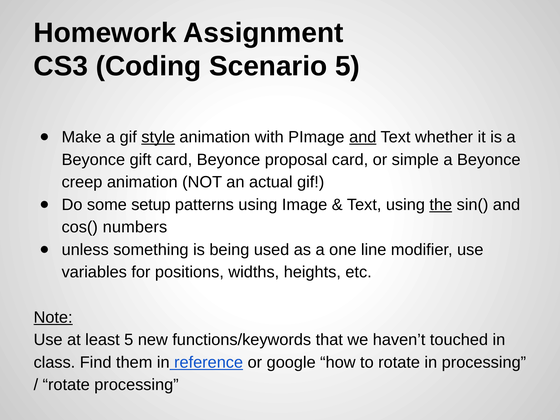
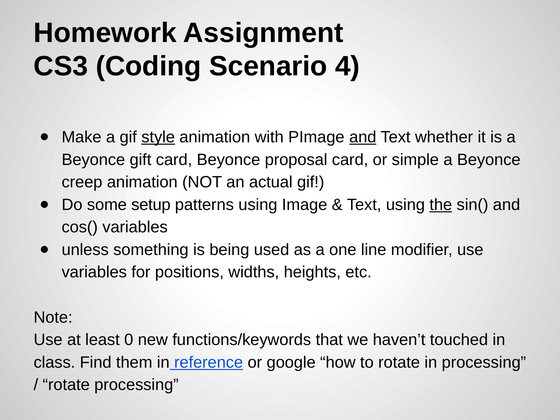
Scenario 5: 5 -> 4
cos( numbers: numbers -> variables
Note underline: present -> none
least 5: 5 -> 0
